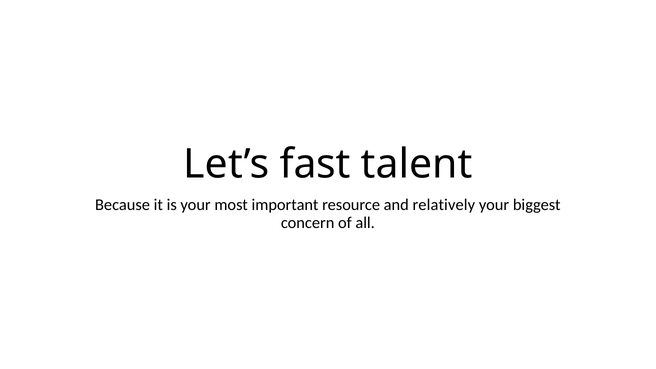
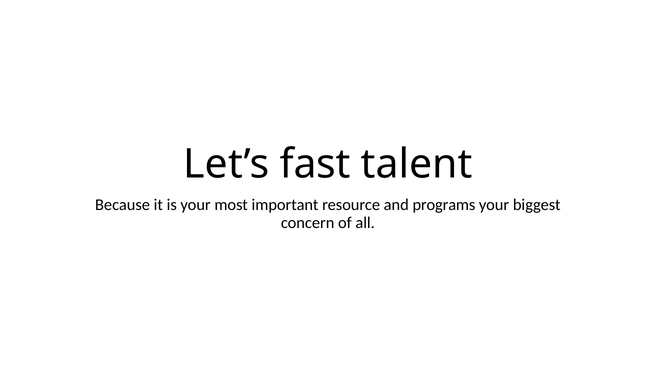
relatively: relatively -> programs
